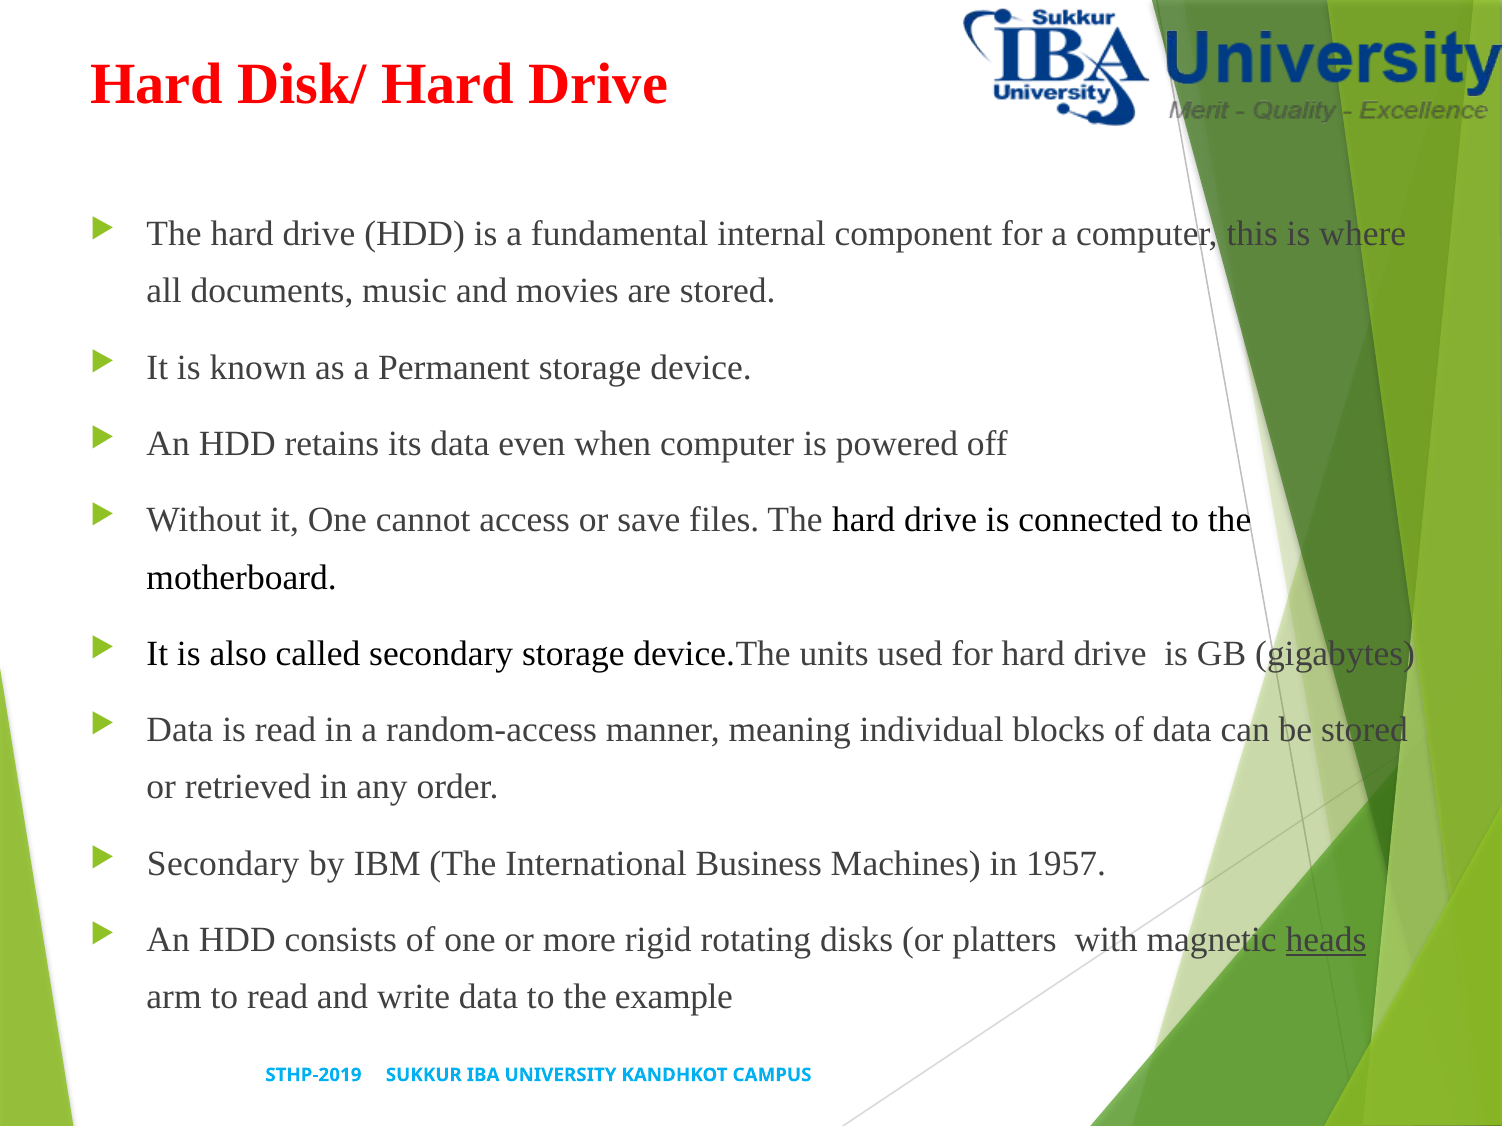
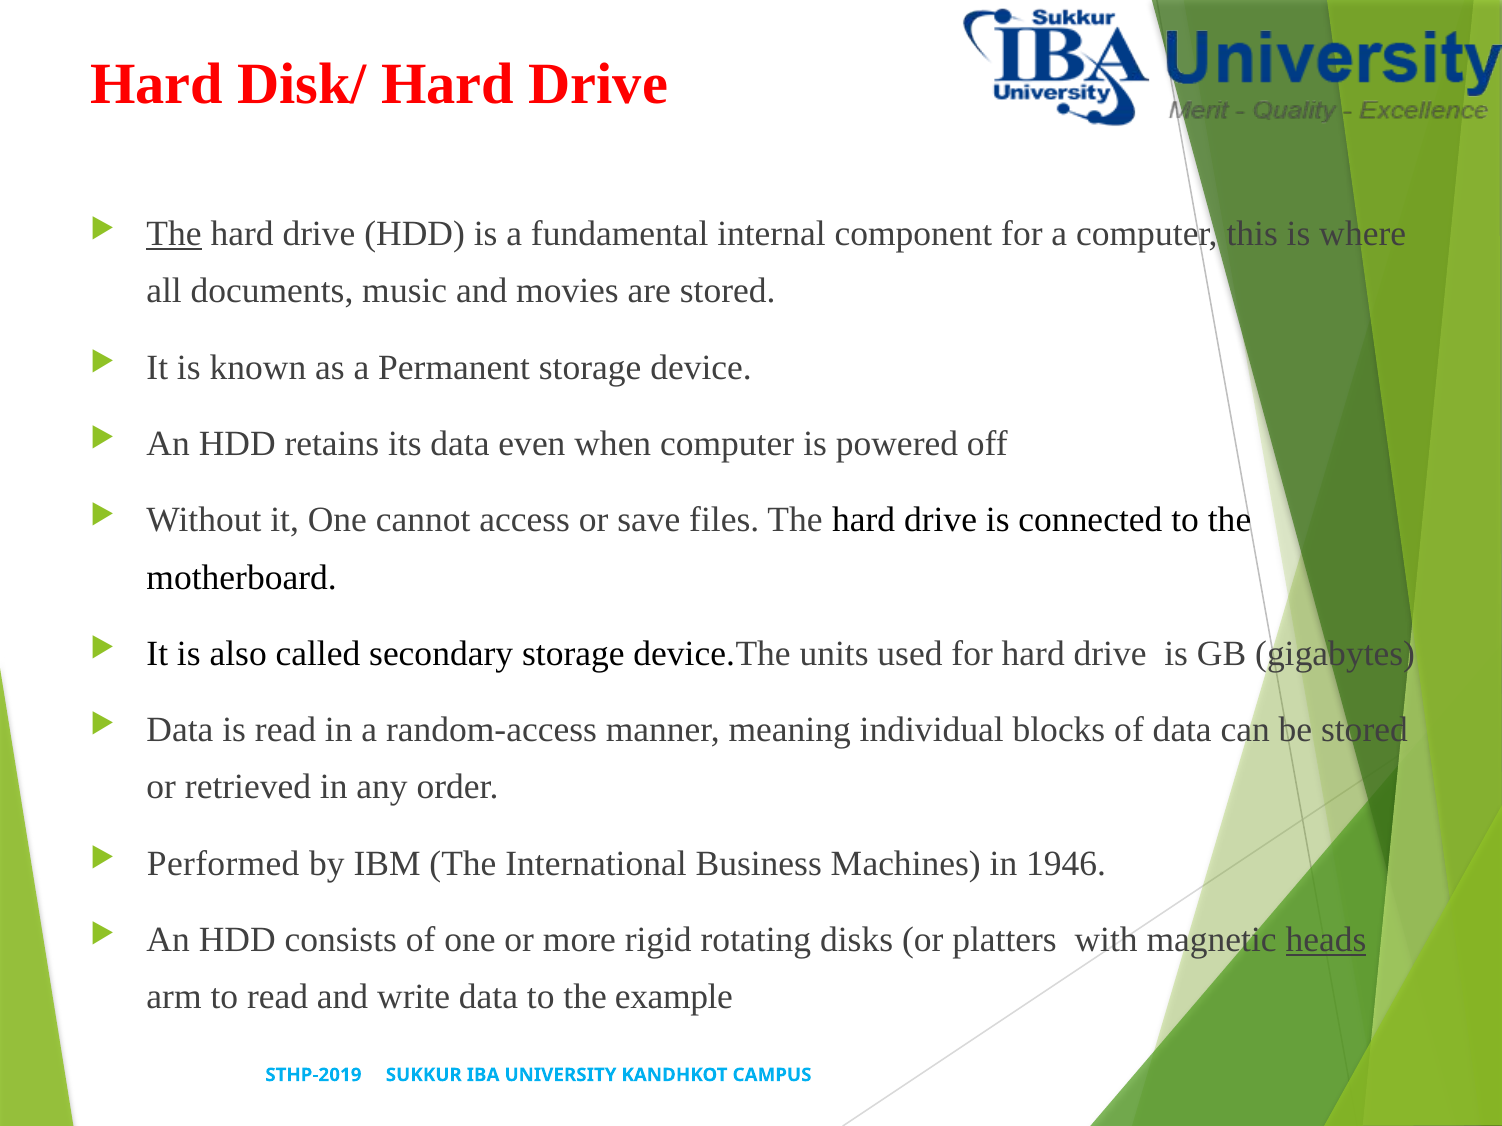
The at (174, 234) underline: none -> present
Secondary at (223, 864): Secondary -> Performed
1957: 1957 -> 1946
